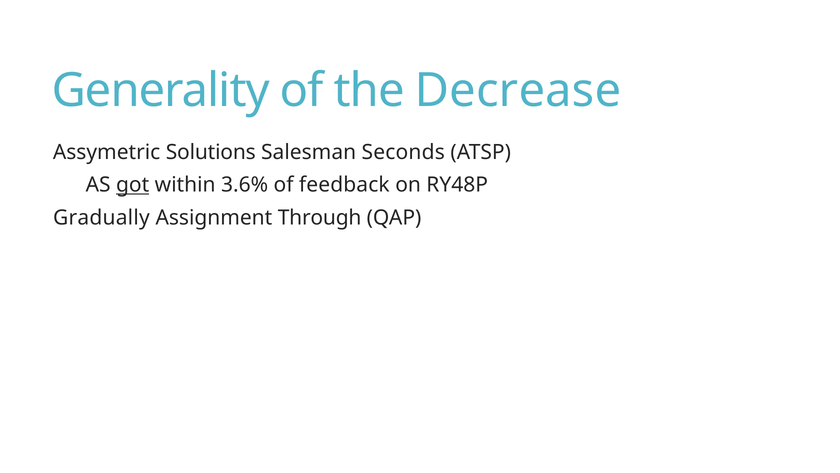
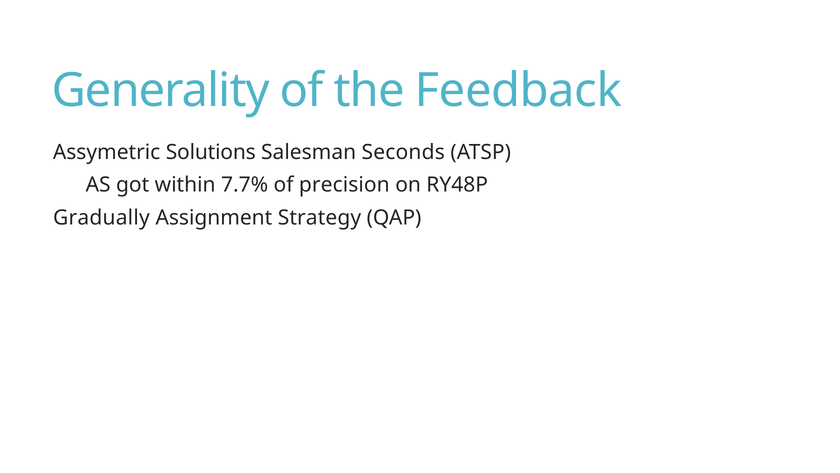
Decrease: Decrease -> Feedback
got underline: present -> none
3.6%: 3.6% -> 7.7%
feedback: feedback -> precision
Through: Through -> Strategy
